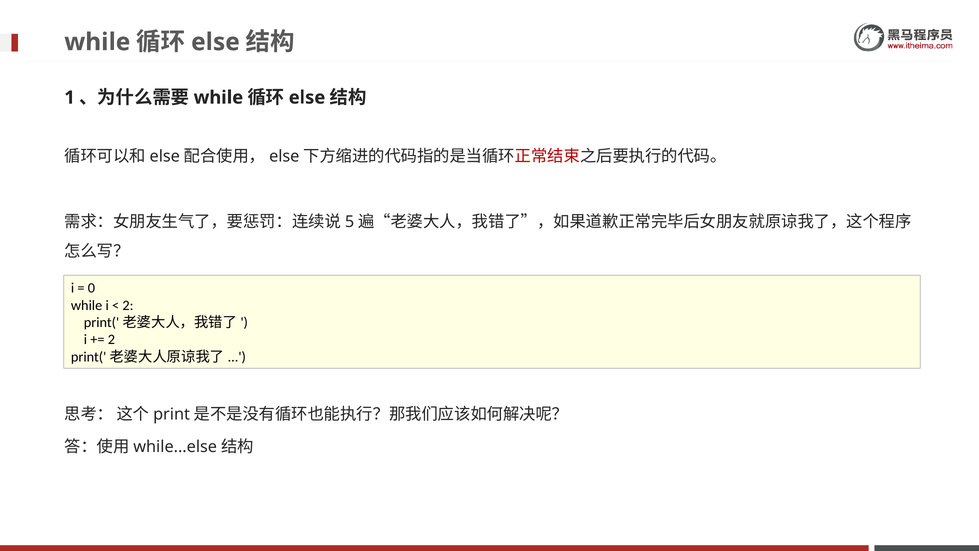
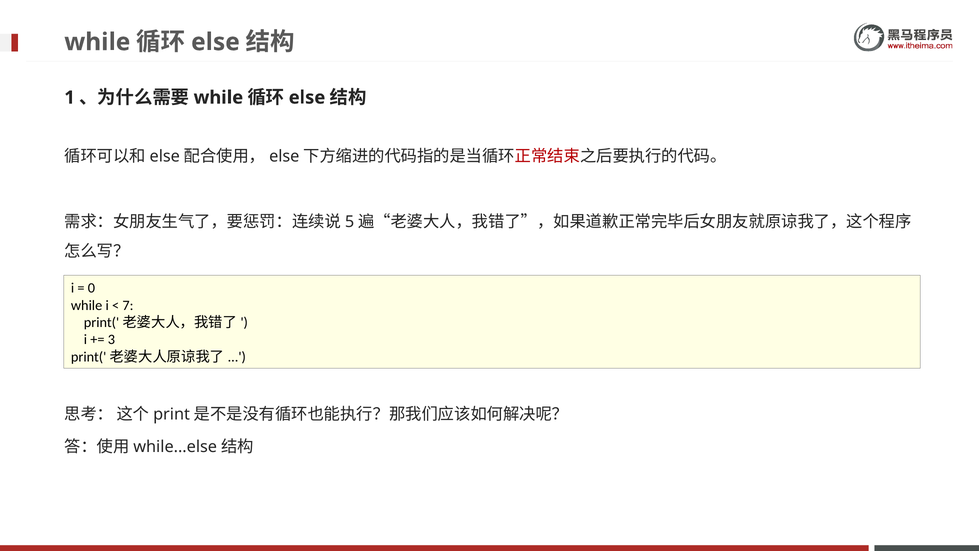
2 at (128, 305): 2 -> 7
2 at (111, 339): 2 -> 3
